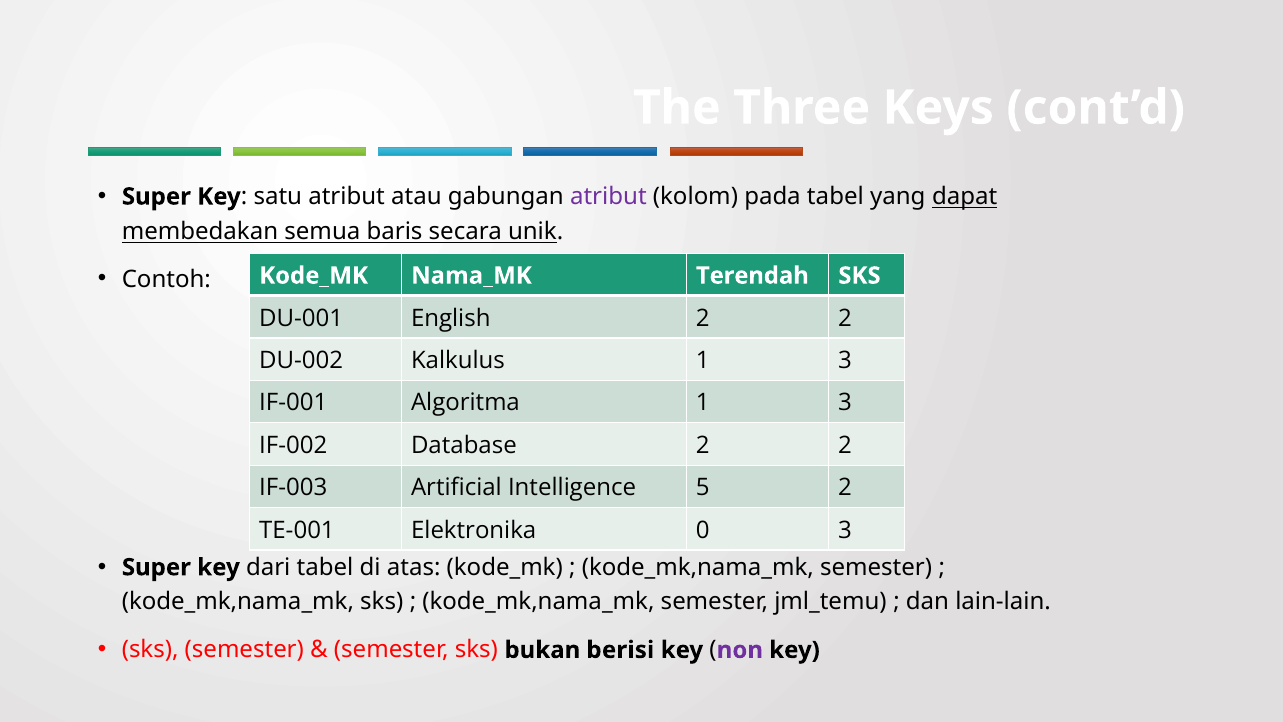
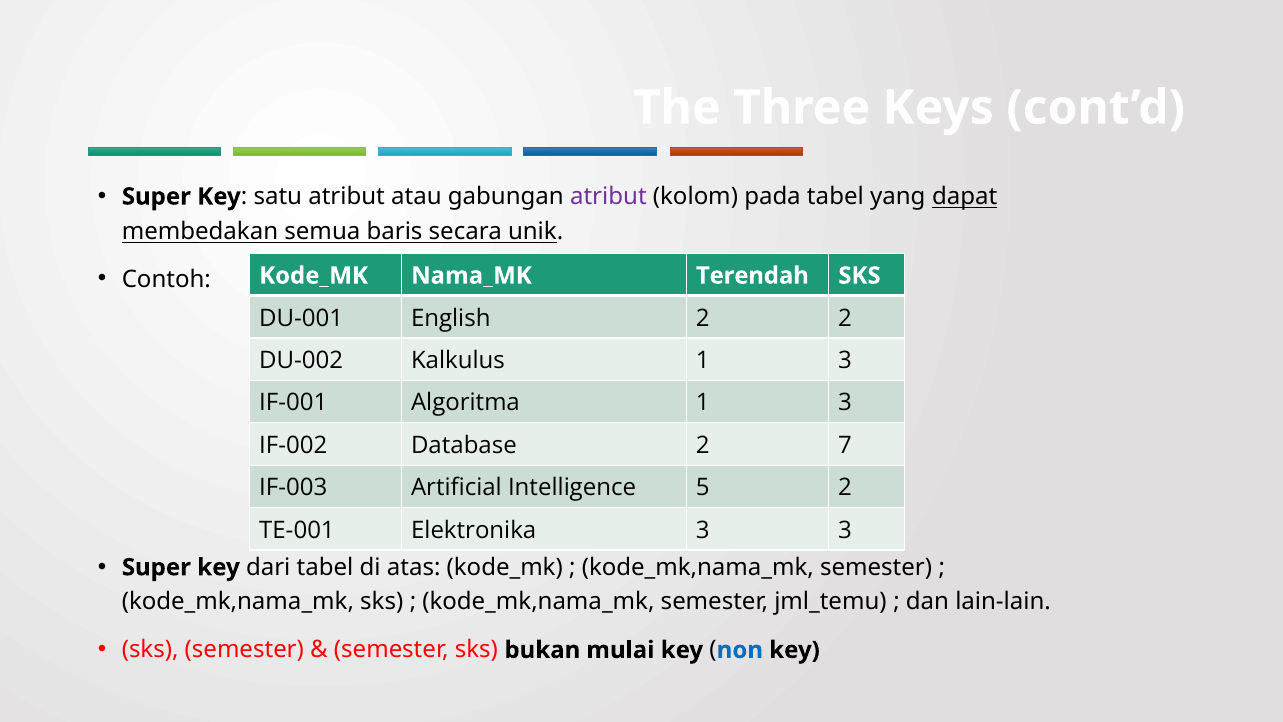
Database 2 2: 2 -> 7
Elektronika 0: 0 -> 3
berisi: berisi -> mulai
non colour: purple -> blue
